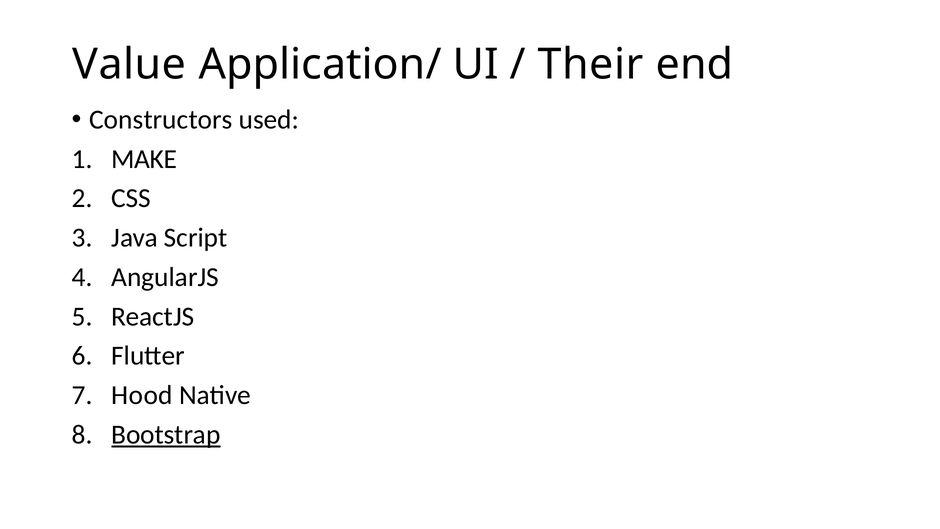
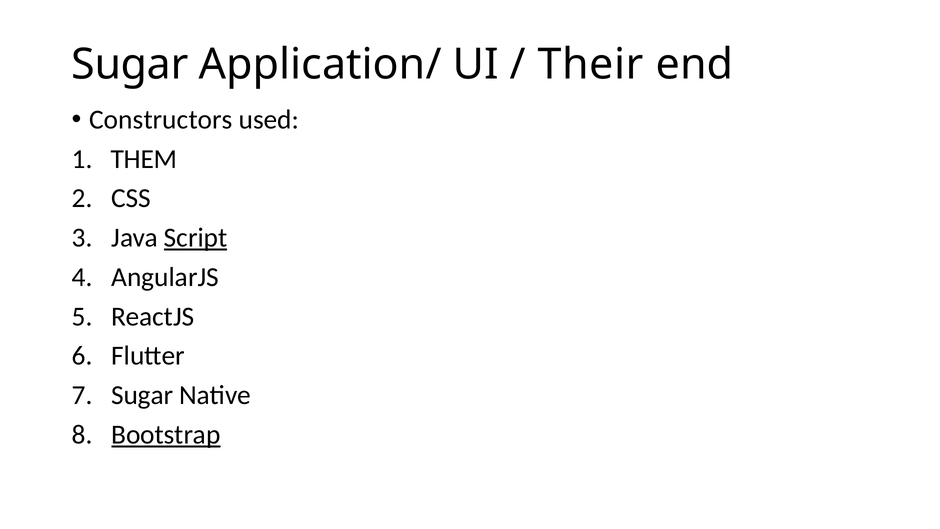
Value at (129, 65): Value -> Sugar
MAKE: MAKE -> THEM
Script underline: none -> present
Hood at (142, 395): Hood -> Sugar
